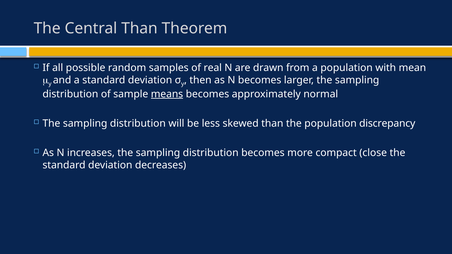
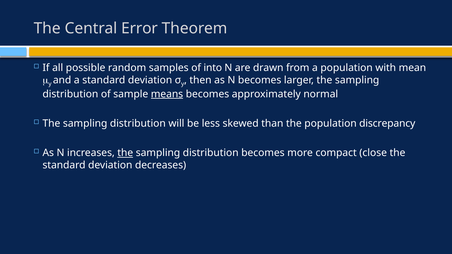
Central Than: Than -> Error
real: real -> into
the at (125, 153) underline: none -> present
